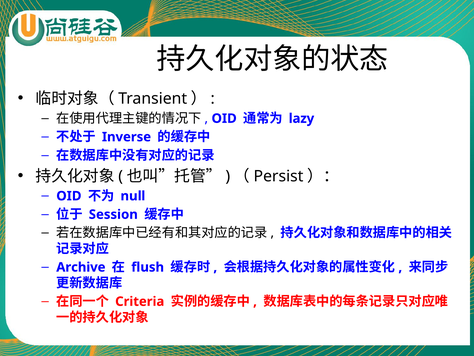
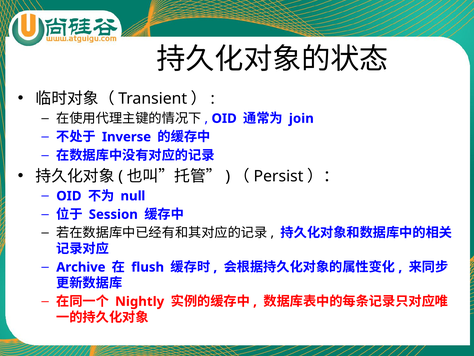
lazy: lazy -> join
Criteria: Criteria -> Nightly
